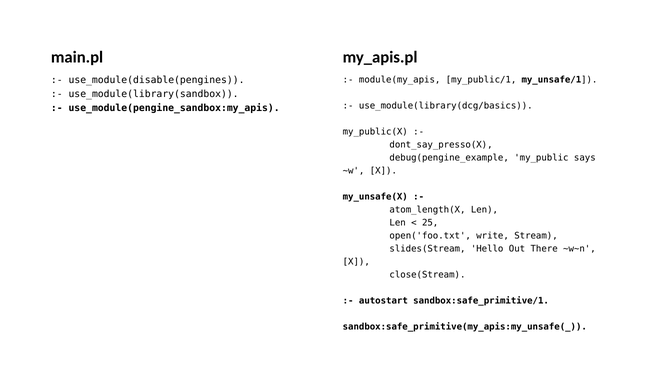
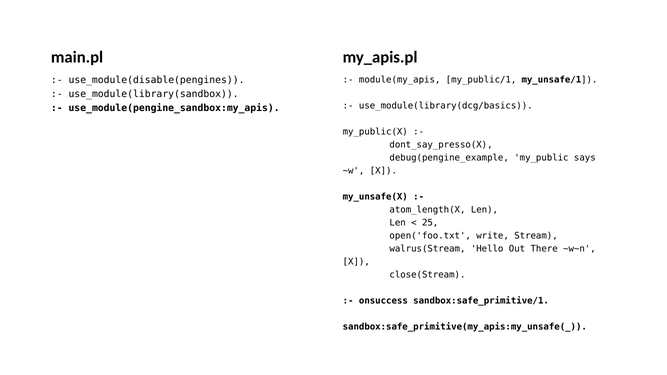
slides(Stream: slides(Stream -> walrus(Stream
autostart: autostart -> onsuccess
